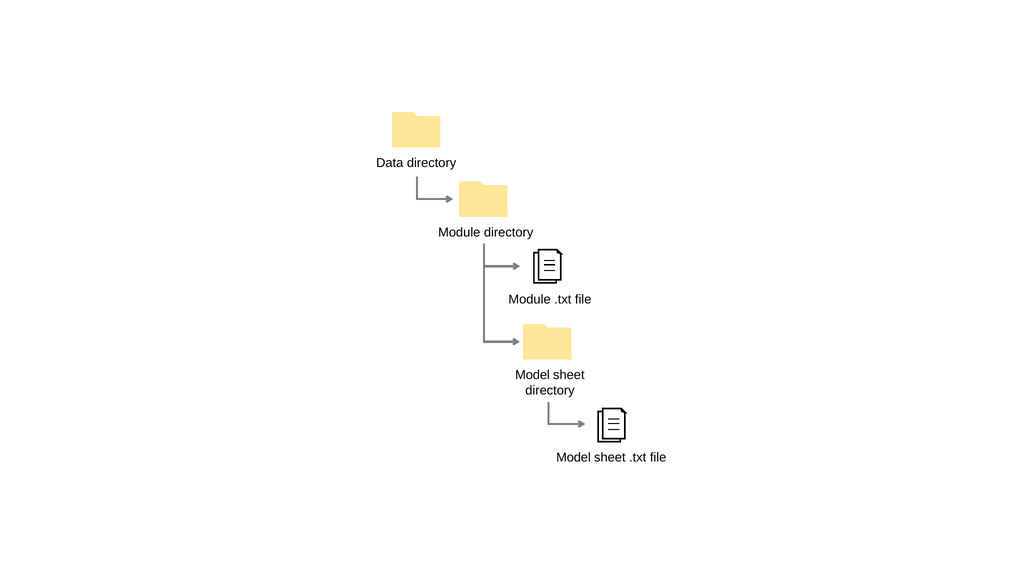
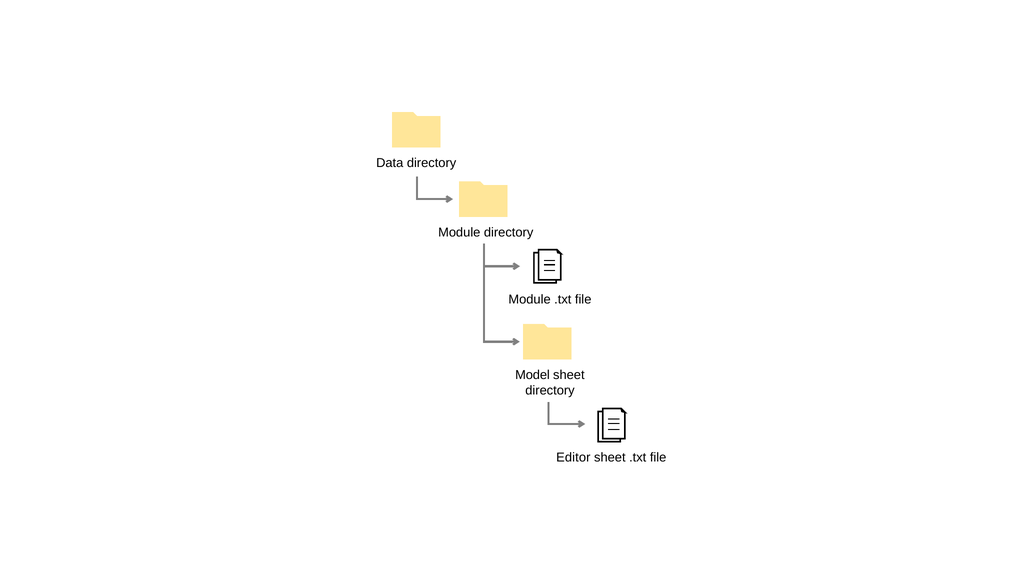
Model at (573, 457): Model -> Editor
